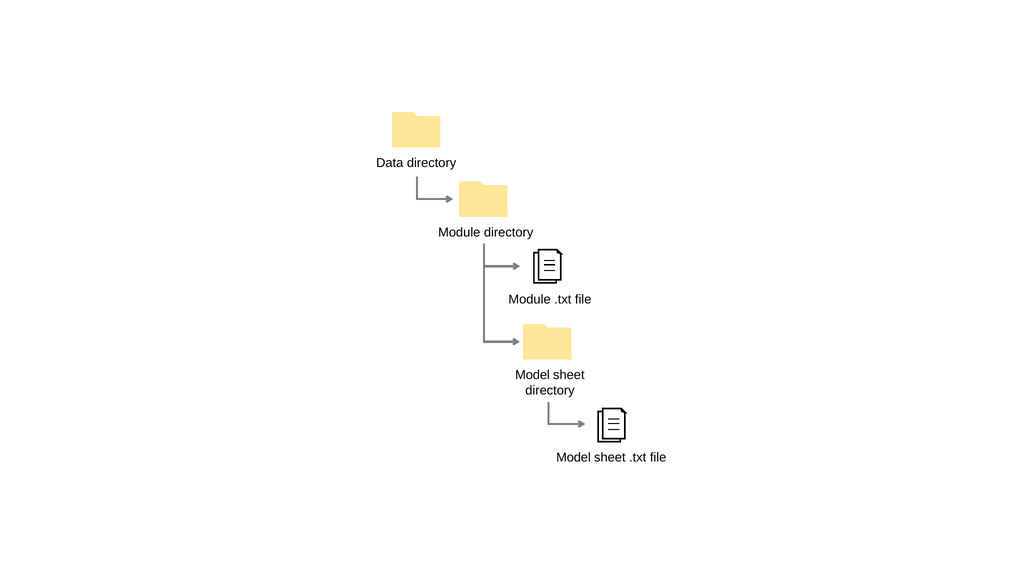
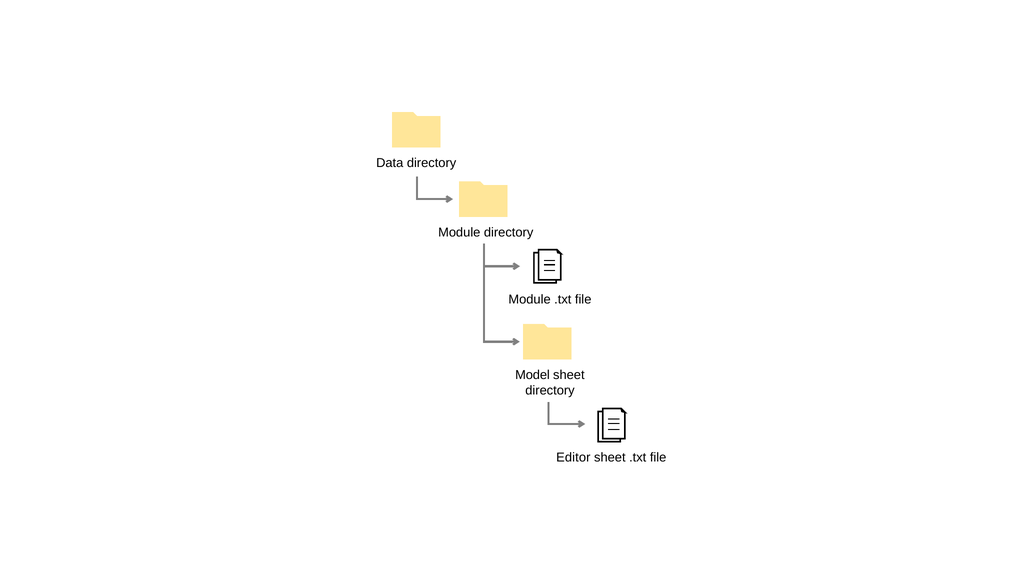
Model at (573, 457): Model -> Editor
